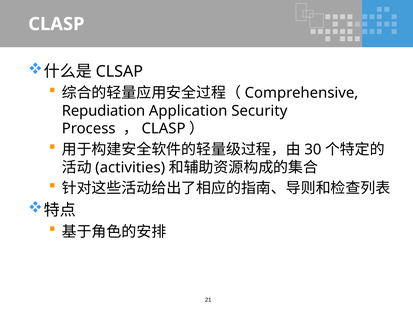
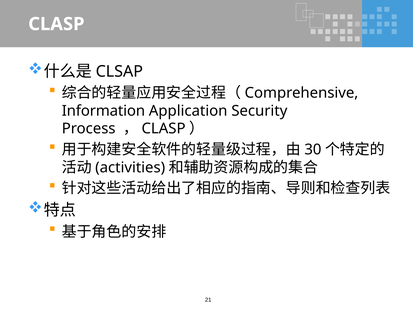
Repudiation: Repudiation -> Information
